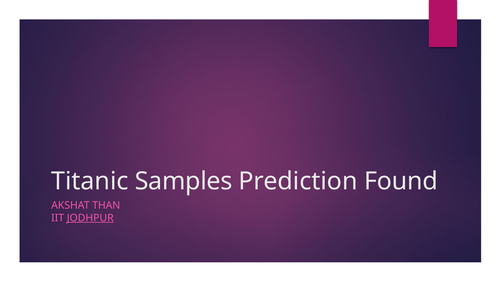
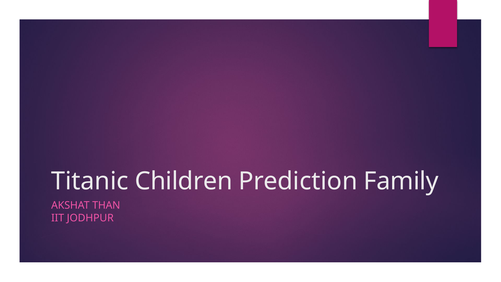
Samples: Samples -> Children
Found: Found -> Family
JODHPUR underline: present -> none
